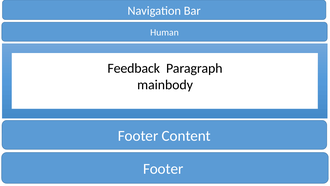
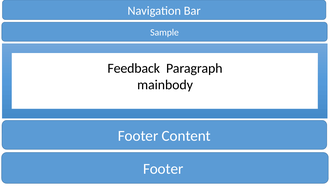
Human: Human -> Sample
